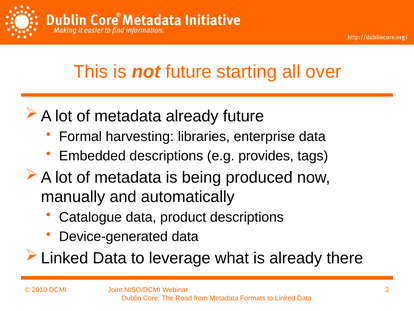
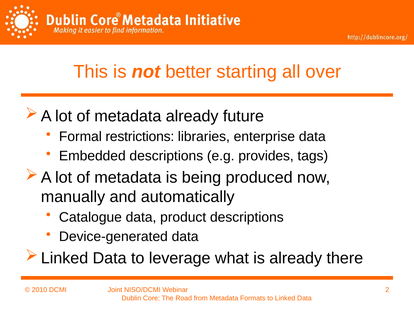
not future: future -> better
harvesting: harvesting -> restrictions
